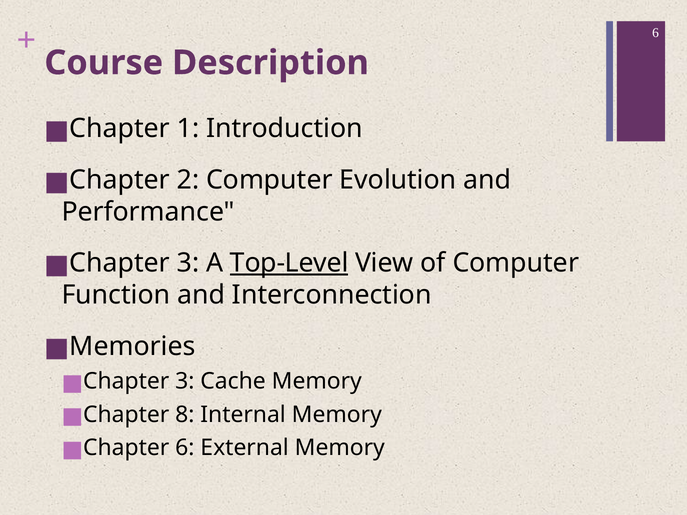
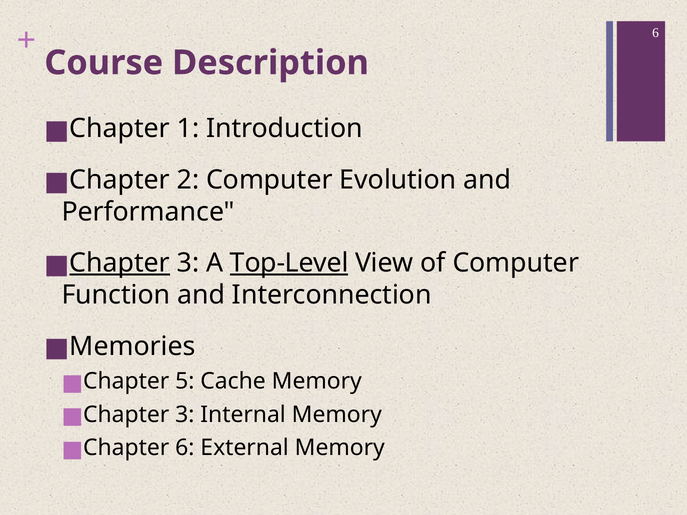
Chapter at (120, 263) underline: none -> present
3 at (185, 382): 3 -> 5
8 at (185, 415): 8 -> 3
